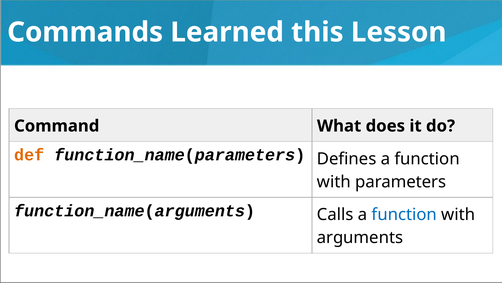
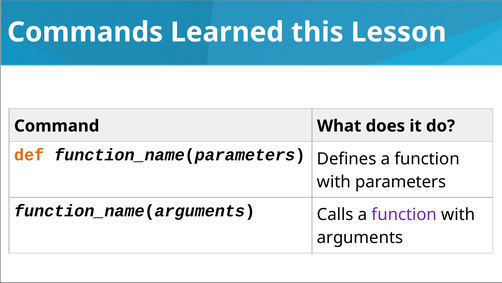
function at (404, 214) colour: blue -> purple
